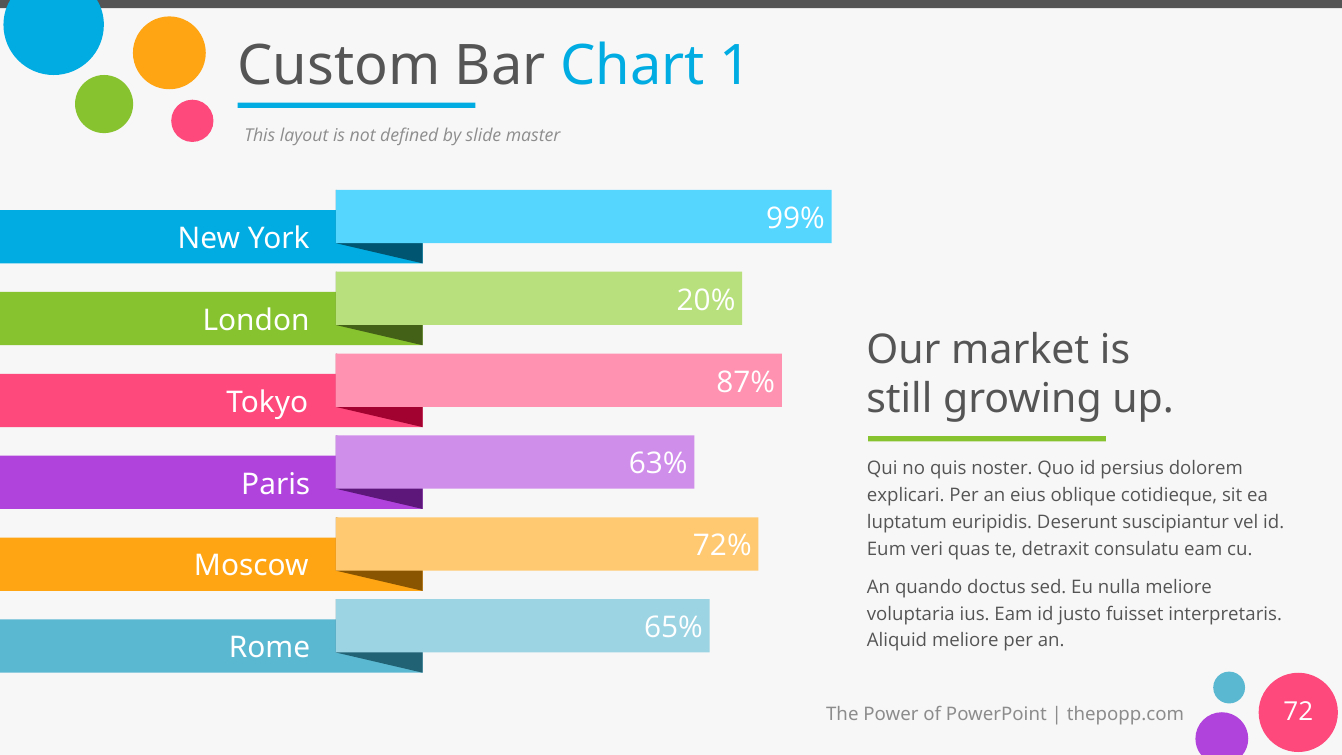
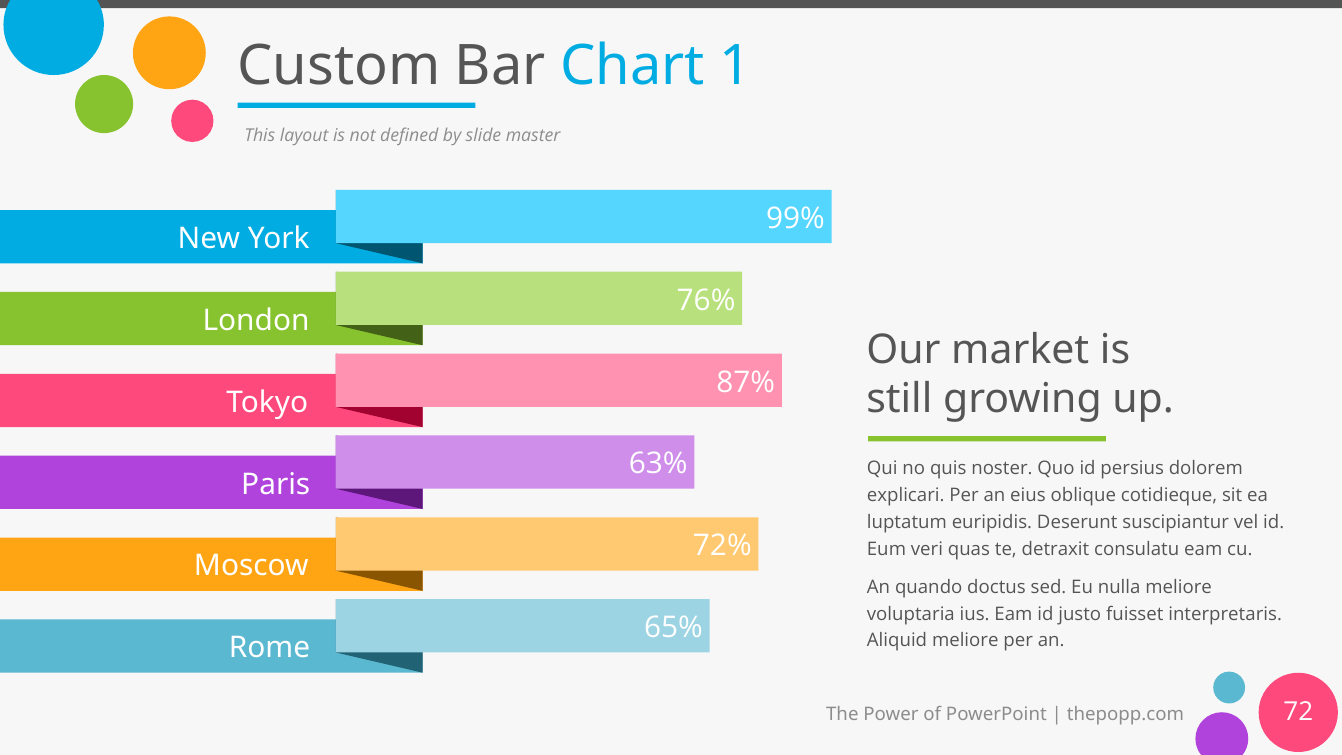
20%: 20% -> 76%
